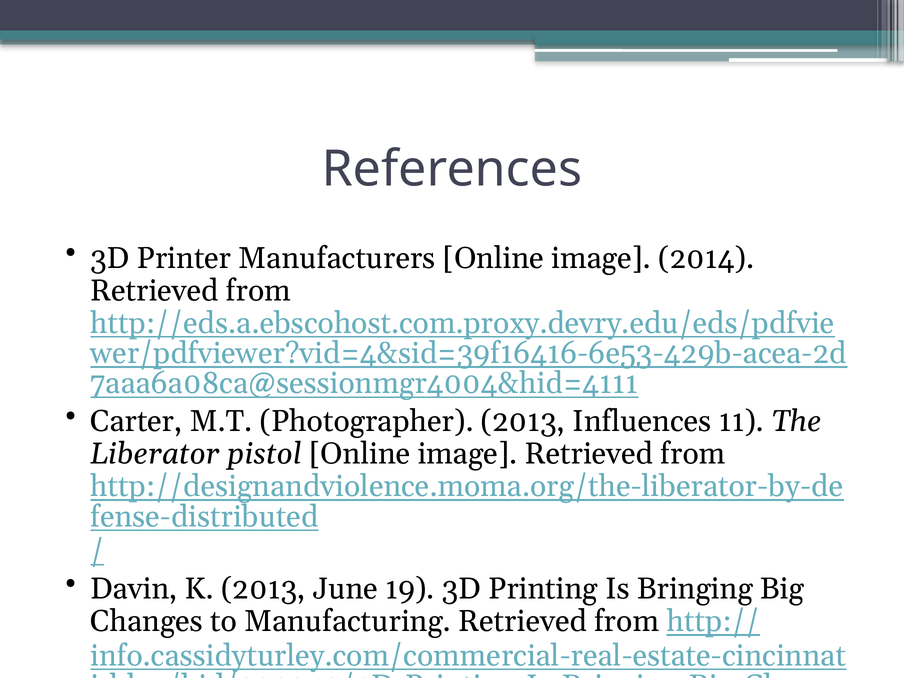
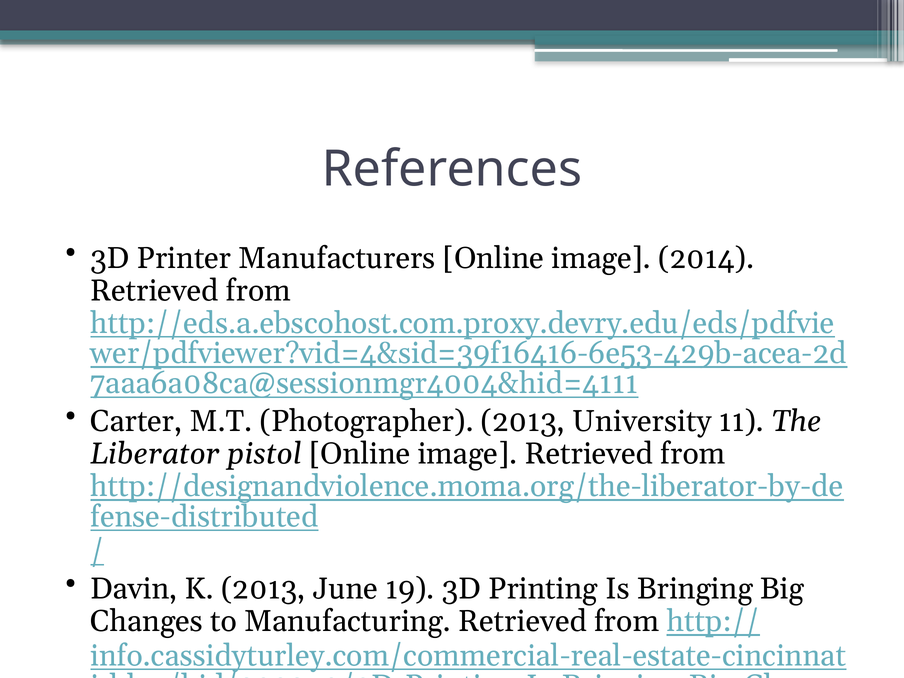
Influences: Influences -> University
